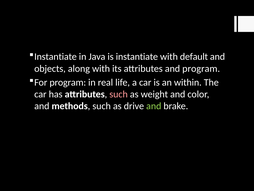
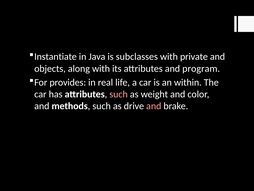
is instantiate: instantiate -> subclasses
default: default -> private
For program: program -> provides
and at (154, 106) colour: light green -> pink
